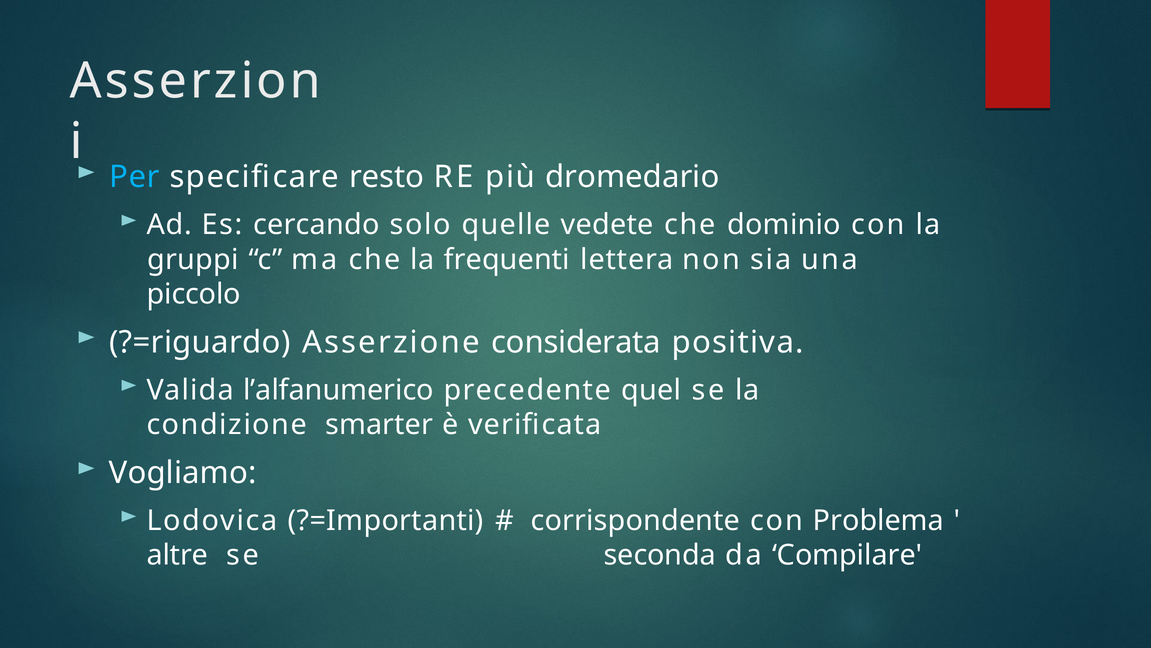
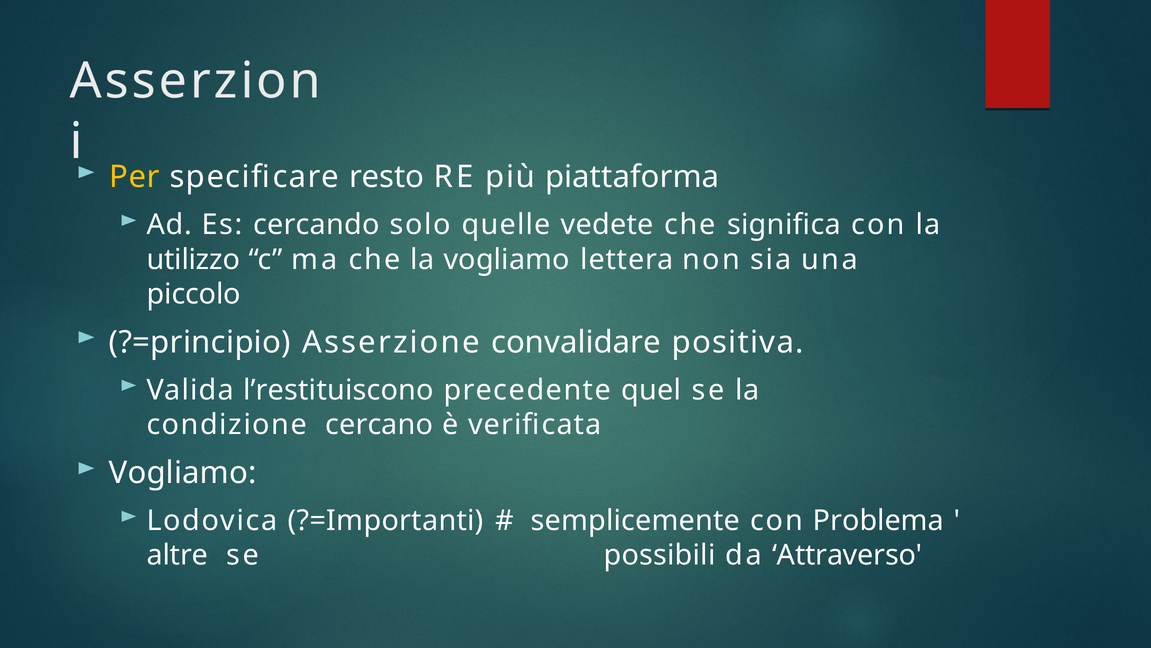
Per colour: light blue -> yellow
dromedario: dromedario -> piattaforma
dominio: dominio -> significa
gruppi: gruppi -> utilizzo
la frequenti: frequenti -> vogliamo
?=riguardo: ?=riguardo -> ?=principio
considerata: considerata -> convalidare
l’alfanumerico: l’alfanumerico -> l’restituiscono
smarter: smarter -> cercano
corrispondente: corrispondente -> semplicemente
seconda: seconda -> possibili
Compilare: Compilare -> Attraverso
